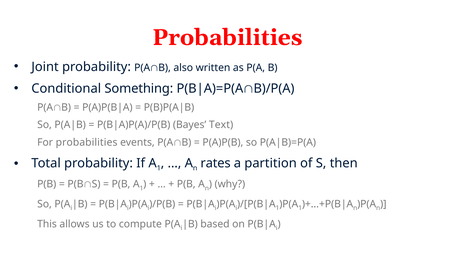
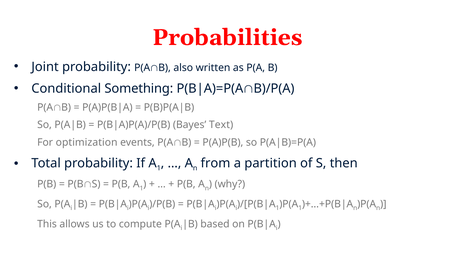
For probabilities: probabilities -> optimization
rates: rates -> from
